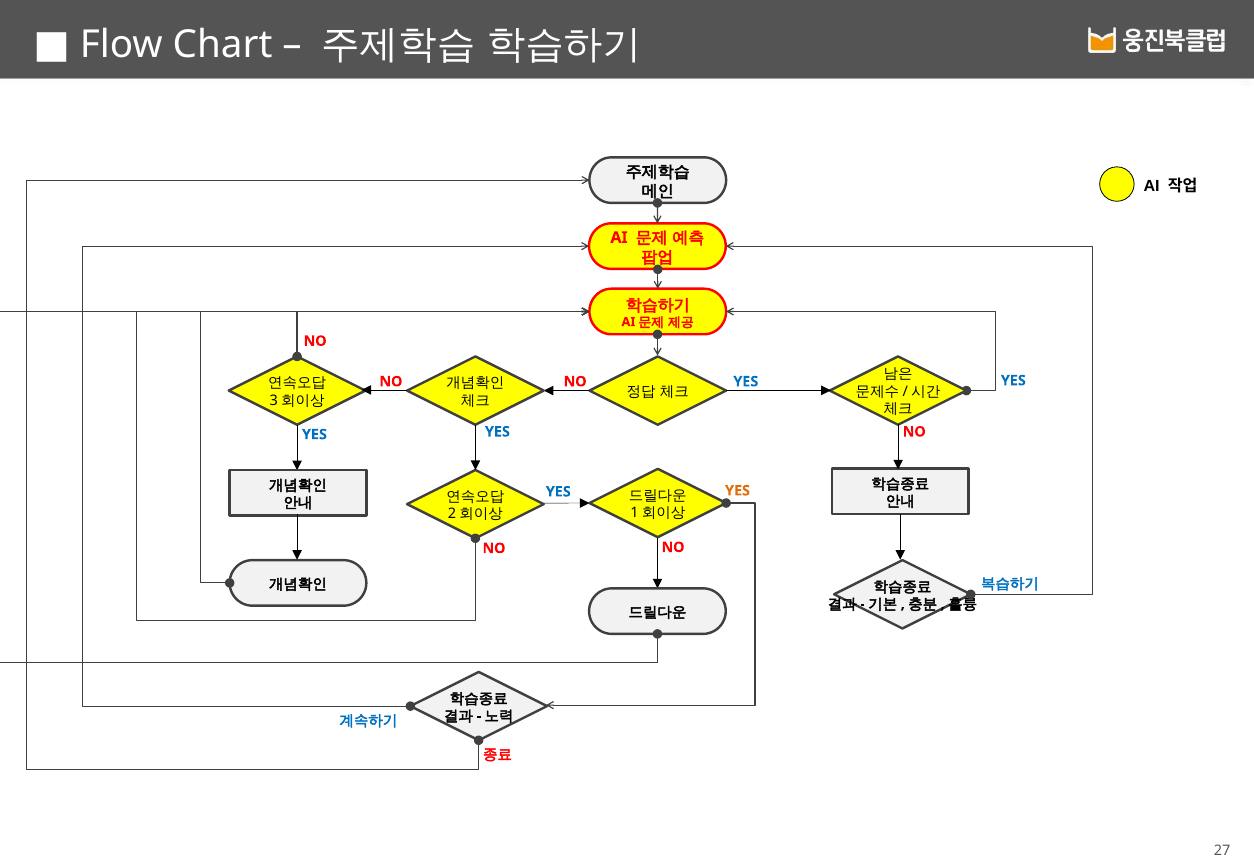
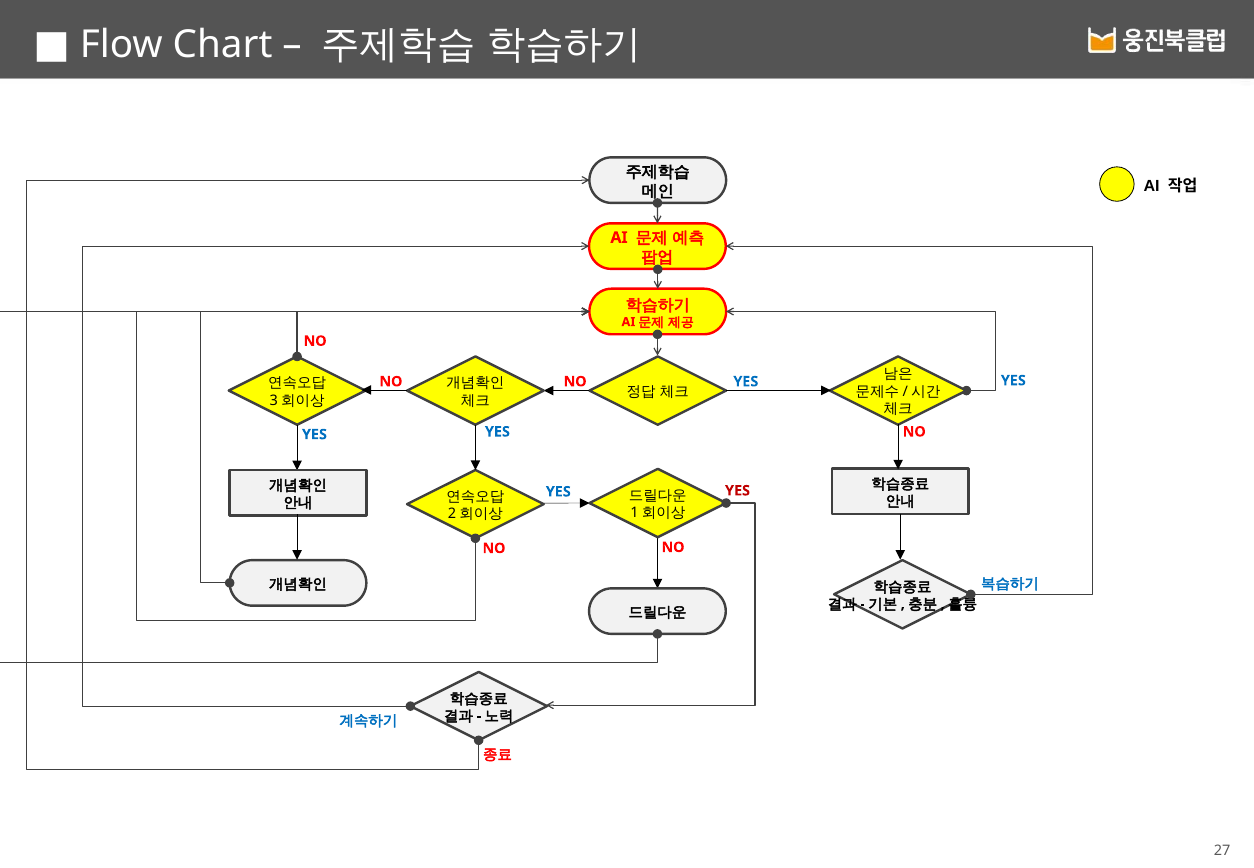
YES at (738, 491) colour: orange -> red
